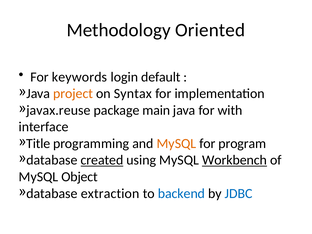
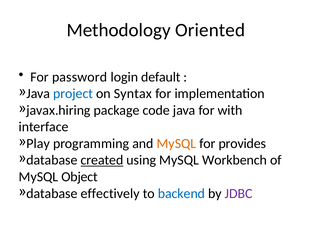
keywords: keywords -> password
project colour: orange -> blue
javax.reuse: javax.reuse -> javax.hiring
main: main -> code
Title: Title -> Play
program: program -> provides
Workbench underline: present -> none
extraction: extraction -> effectively
JDBC colour: blue -> purple
